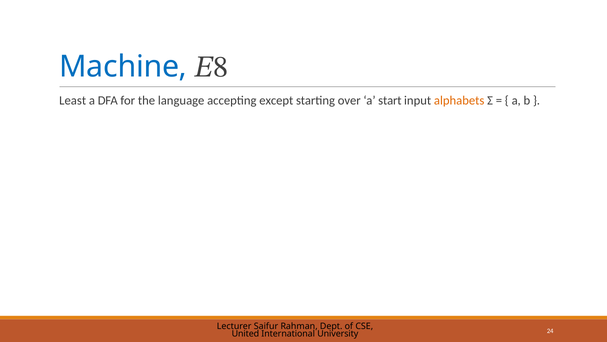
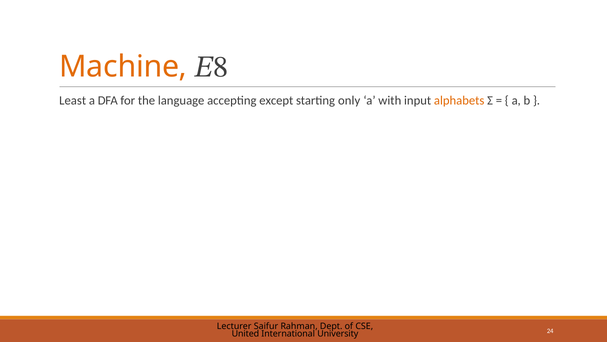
Machine colour: blue -> orange
over: over -> only
start: start -> with
